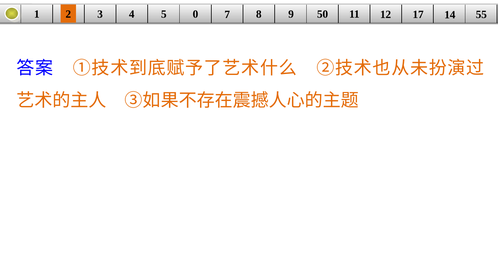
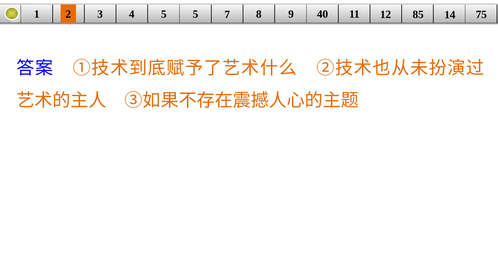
5 0: 0 -> 5
50: 50 -> 40
17: 17 -> 85
55: 55 -> 75
